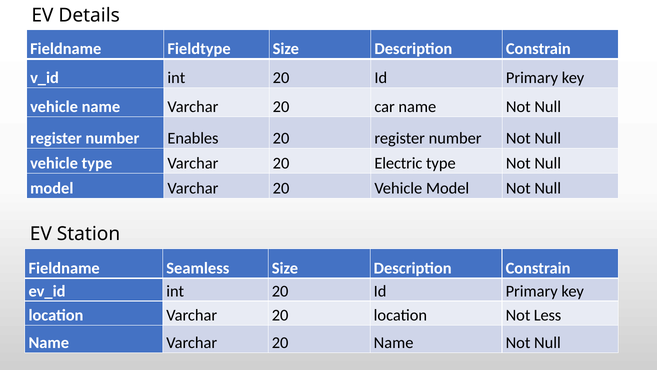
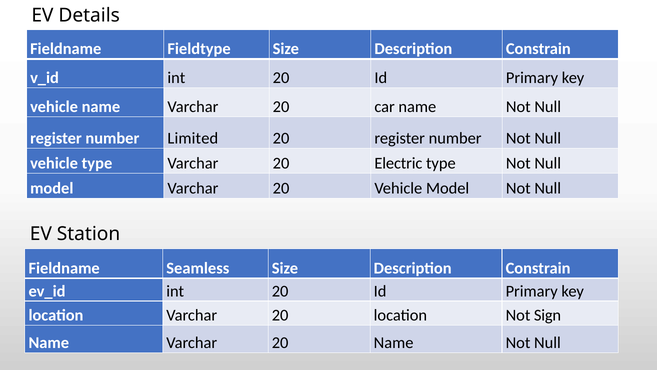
Enables: Enables -> Limited
Less: Less -> Sign
